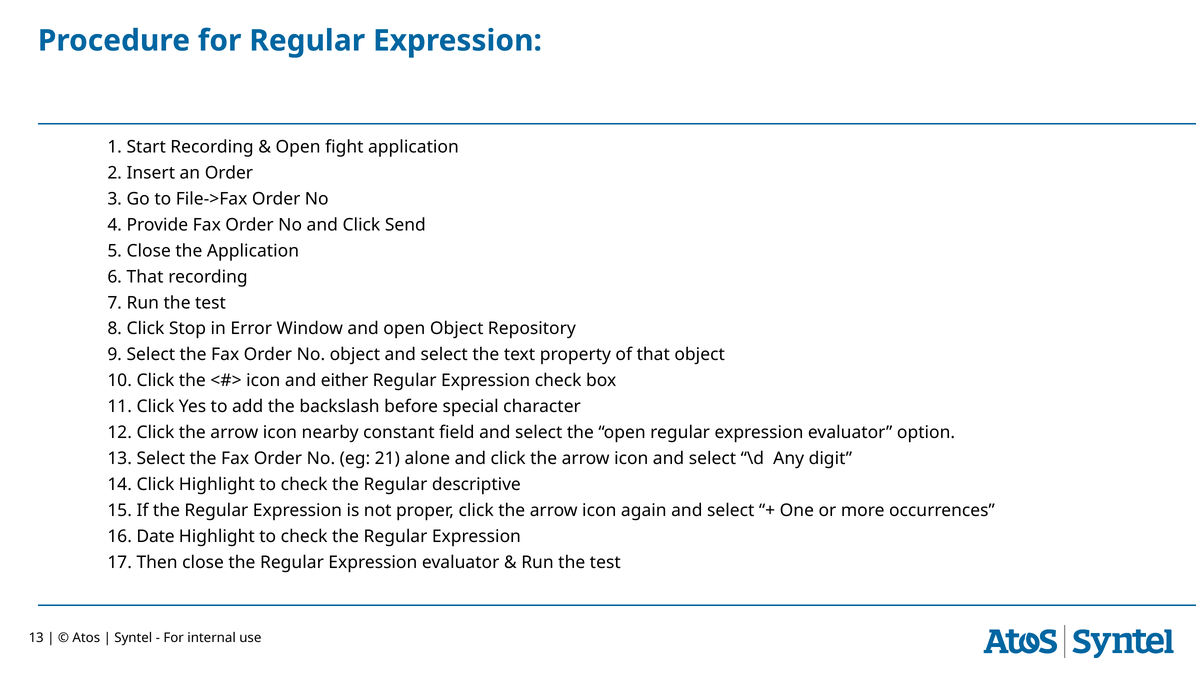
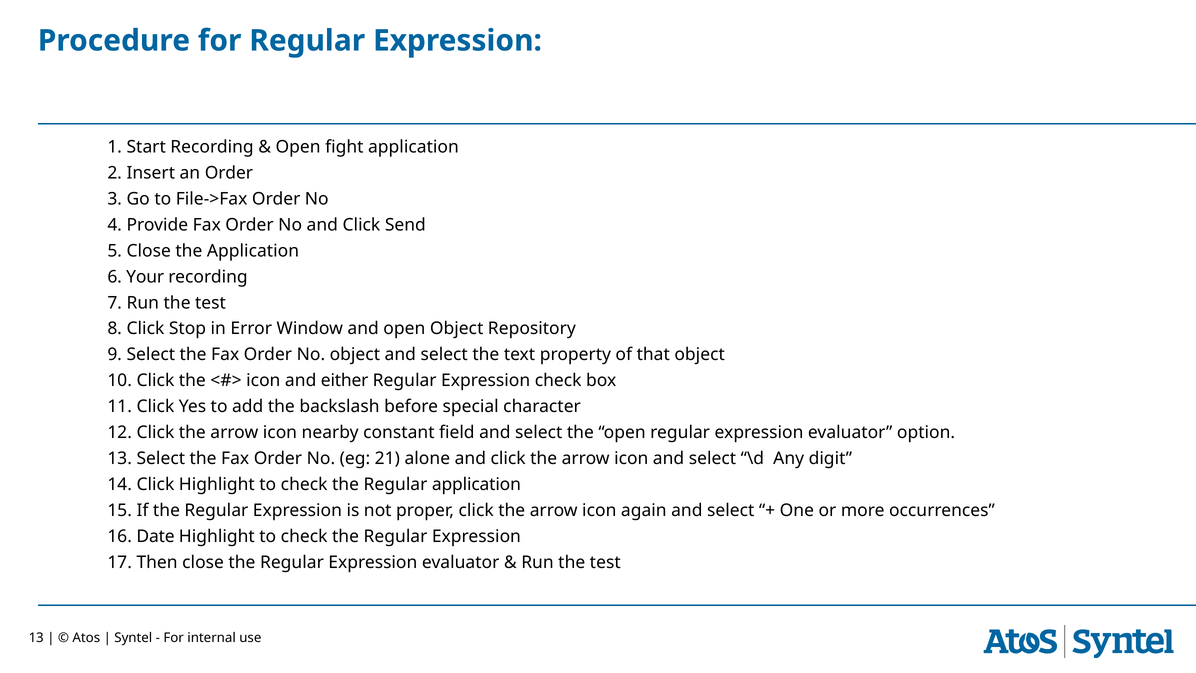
6 That: That -> Your
Regular descriptive: descriptive -> application
